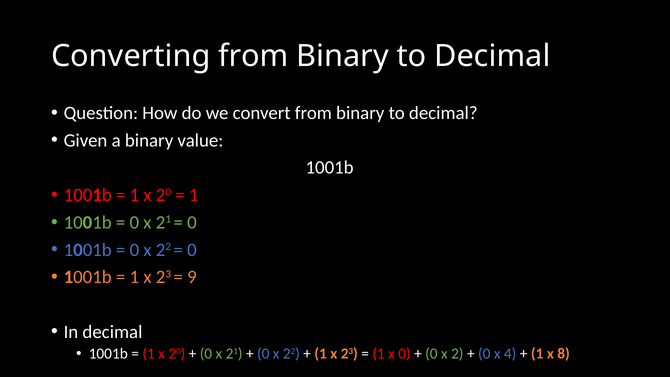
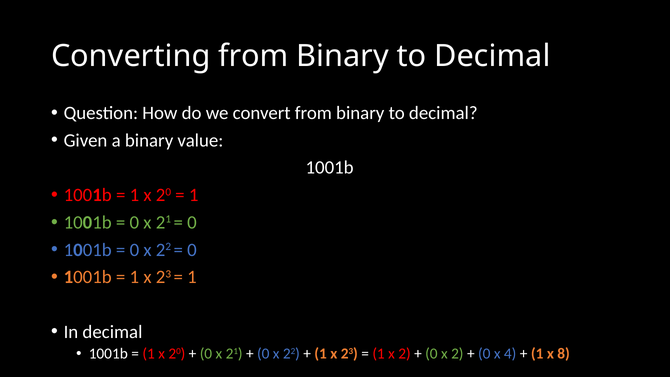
9 at (192, 277): 9 -> 1
1 x 0: 0 -> 2
